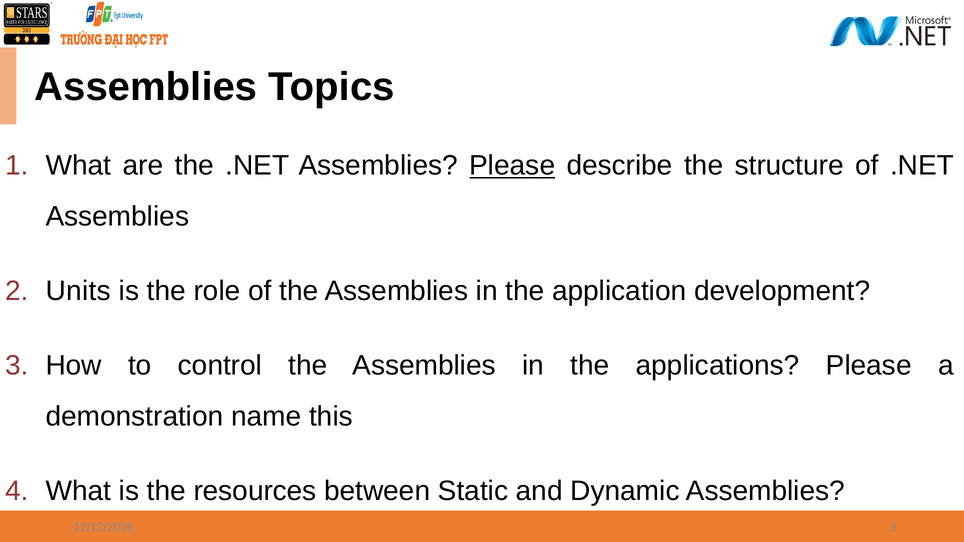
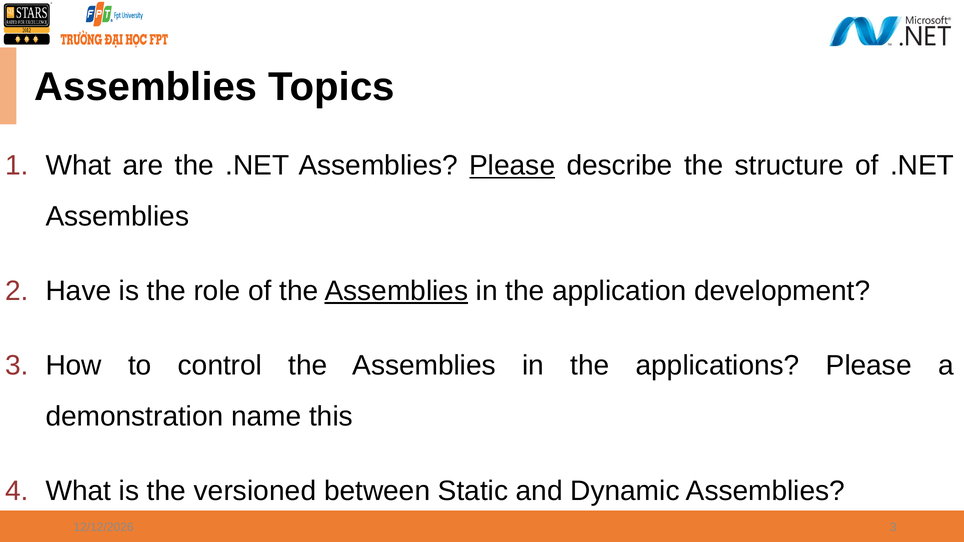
Units: Units -> Have
Assemblies at (396, 291) underline: none -> present
resources: resources -> versioned
